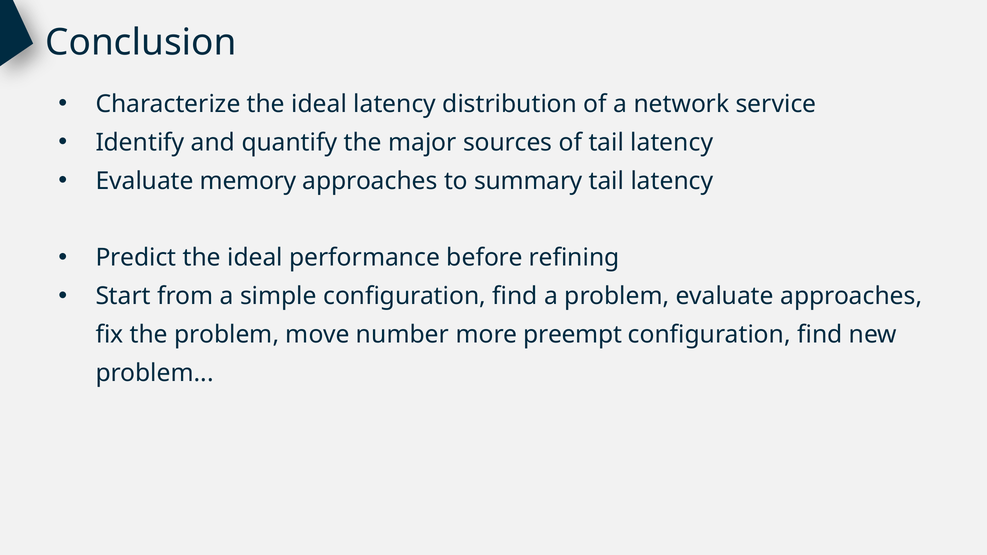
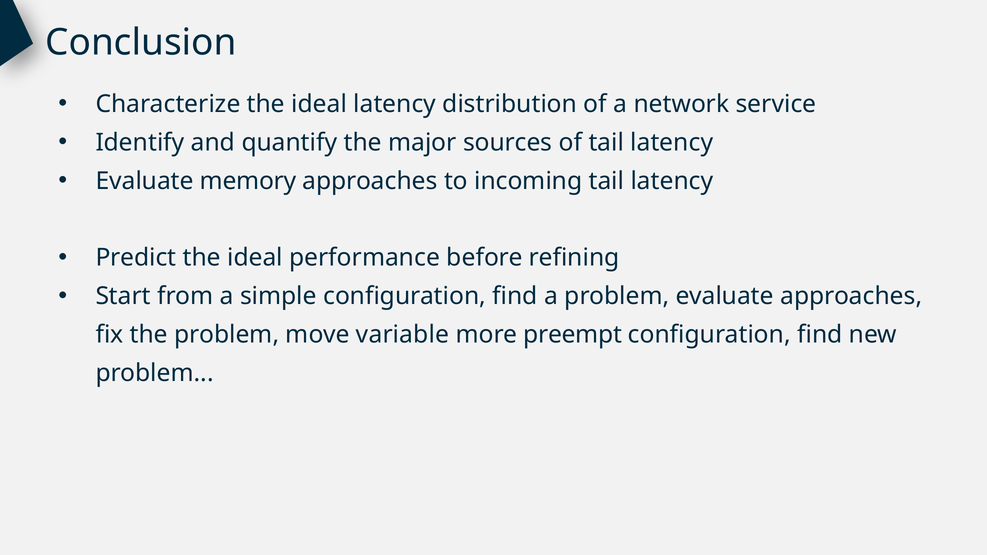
summary: summary -> incoming
number: number -> variable
